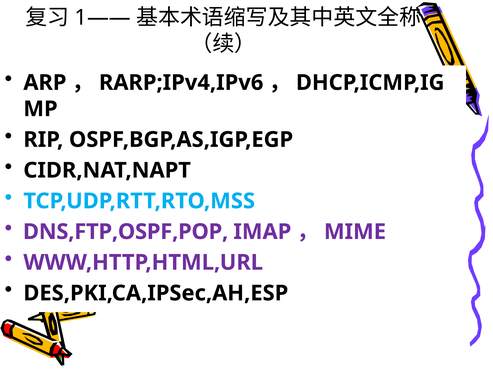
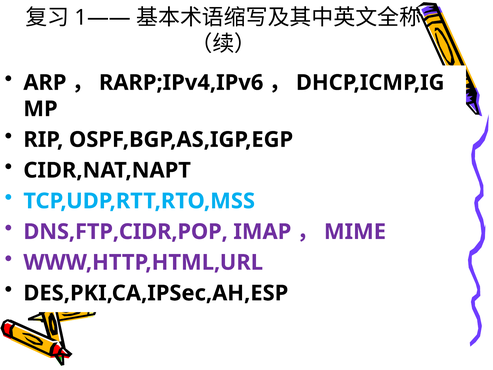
DNS,FTP,OSPF,POP: DNS,FTP,OSPF,POP -> DNS,FTP,CIDR,POP
